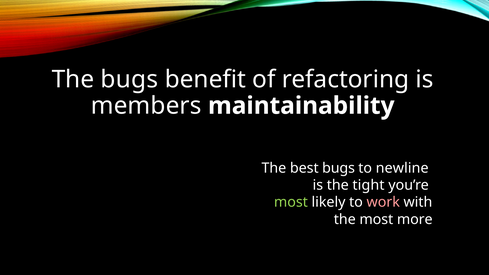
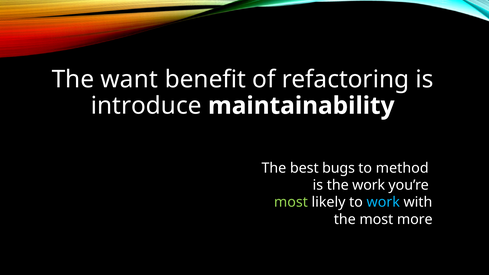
The bugs: bugs -> want
members: members -> introduce
newline: newline -> method
the tight: tight -> work
work at (383, 202) colour: pink -> light blue
